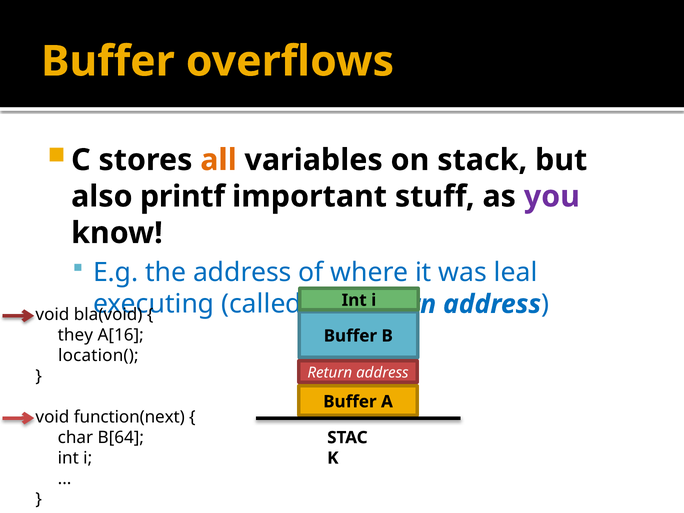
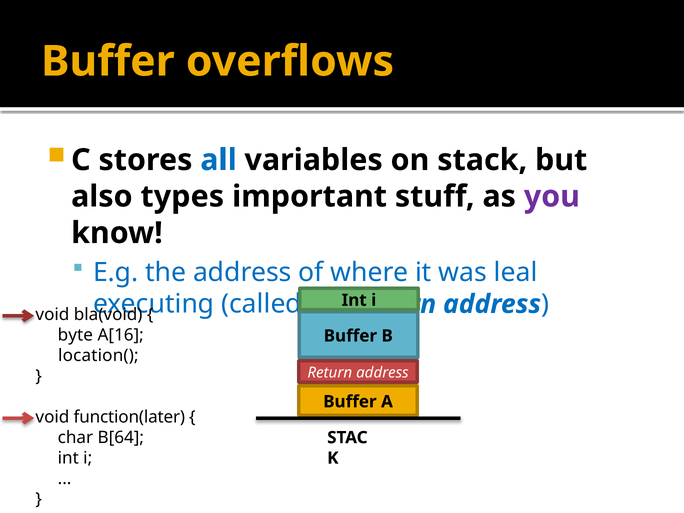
all colour: orange -> blue
printf: printf -> types
they: they -> byte
function(next: function(next -> function(later
